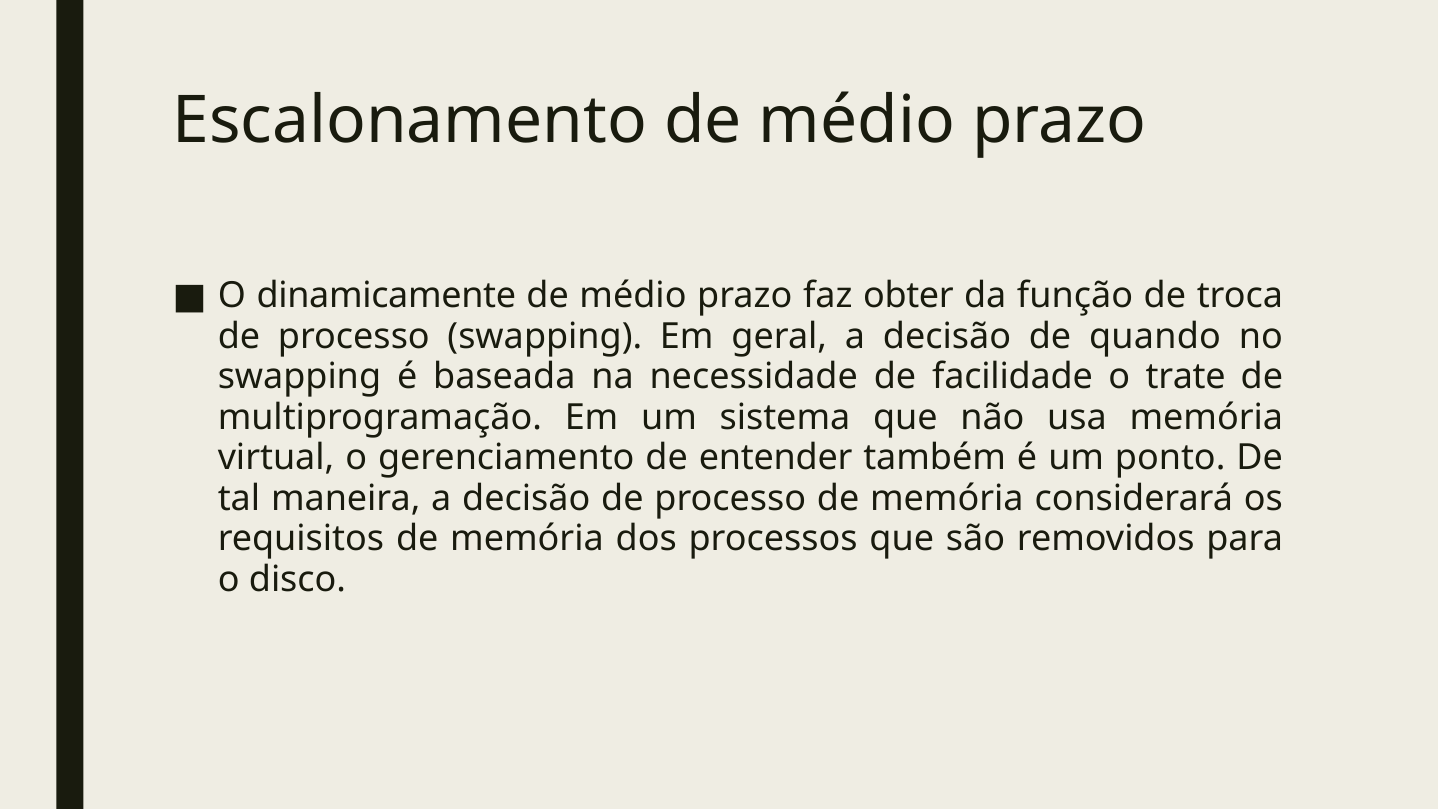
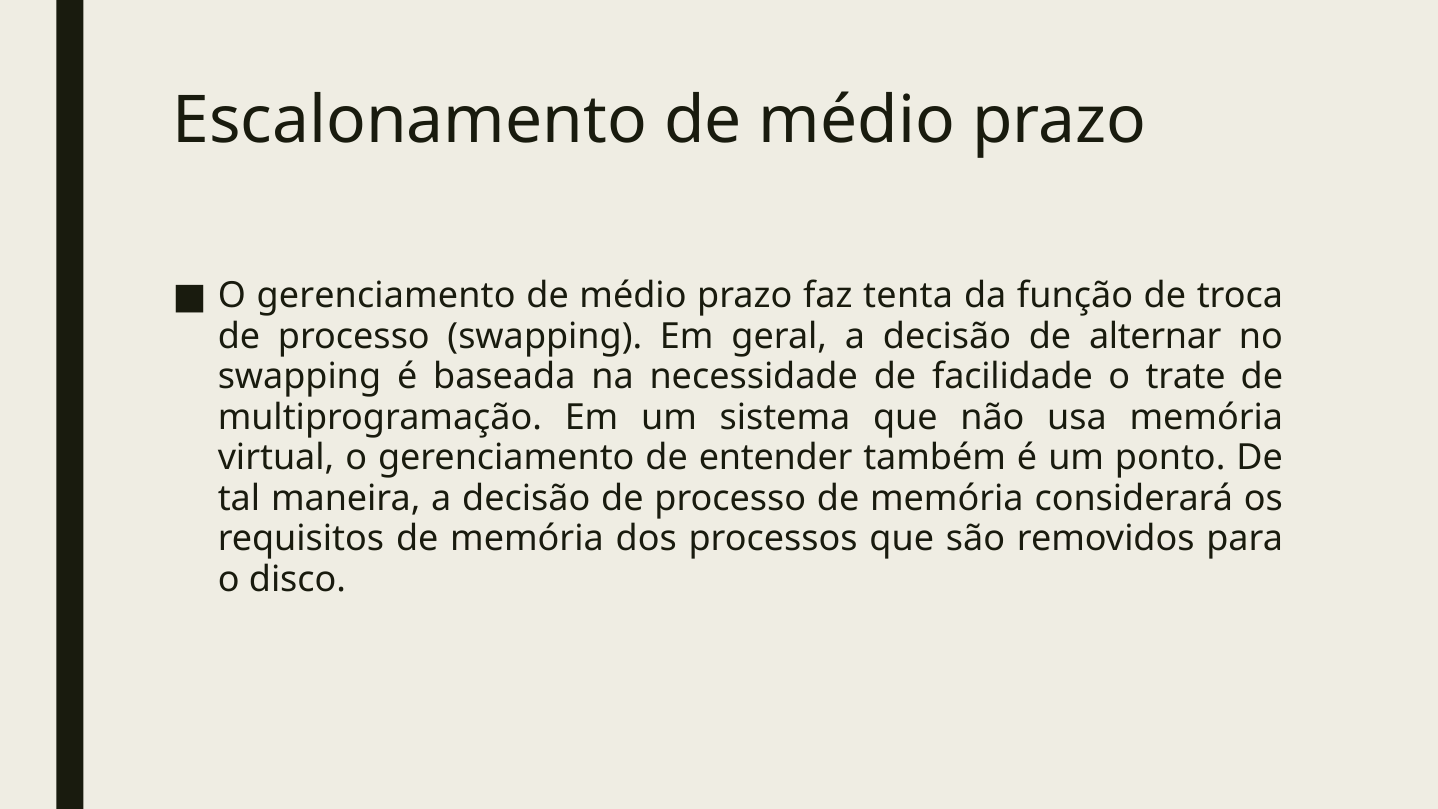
dinamicamente at (386, 296): dinamicamente -> gerenciamento
obter: obter -> tenta
quando: quando -> alternar
